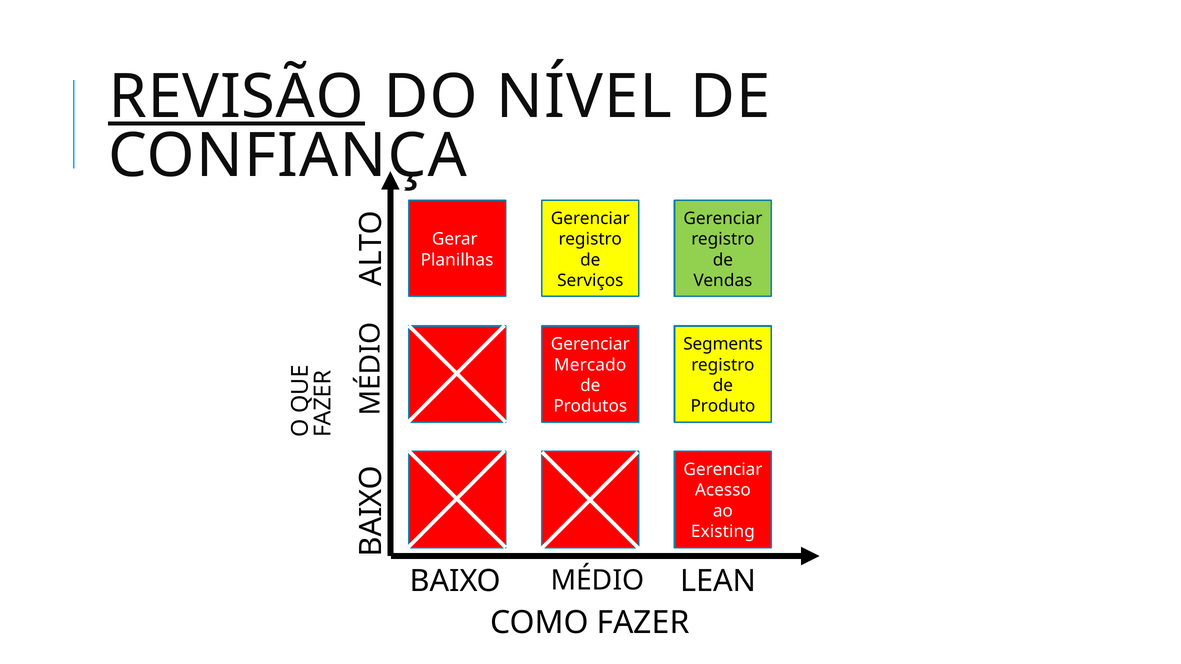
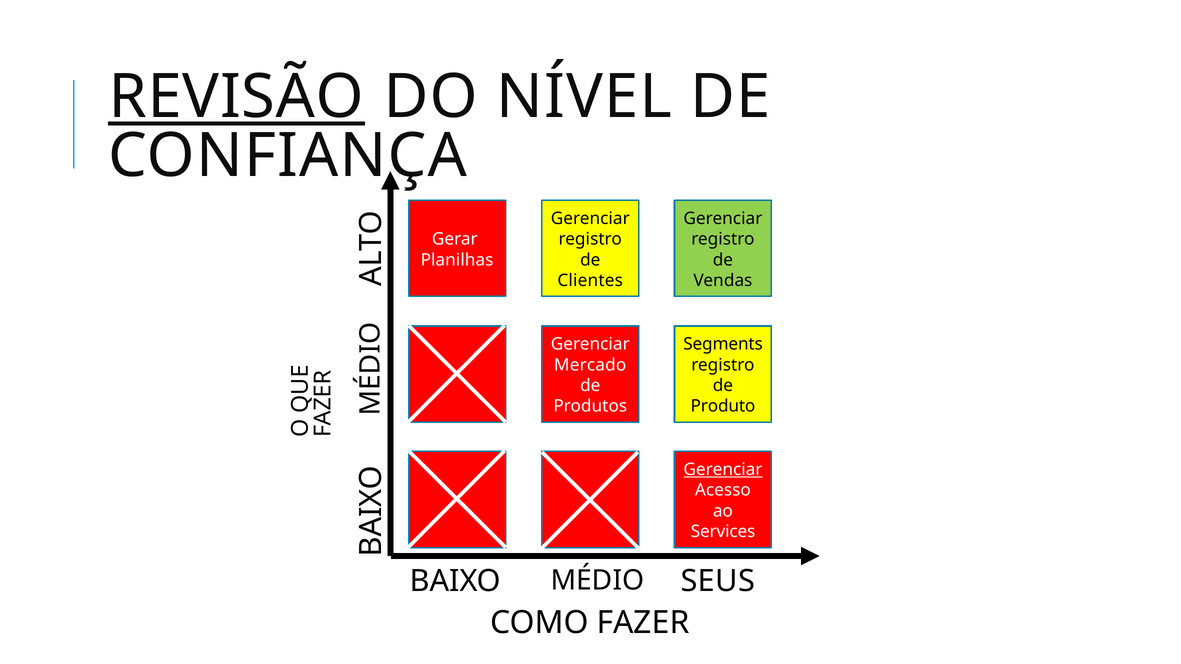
Serviços: Serviços -> Clientes
Gerenciar at (723, 470) underline: none -> present
Existing: Existing -> Services
LEAN: LEAN -> SEUS
